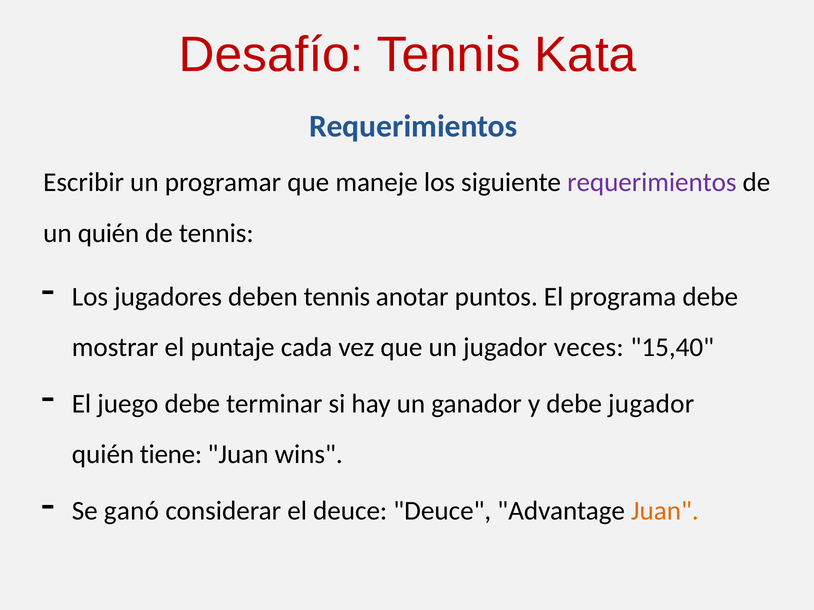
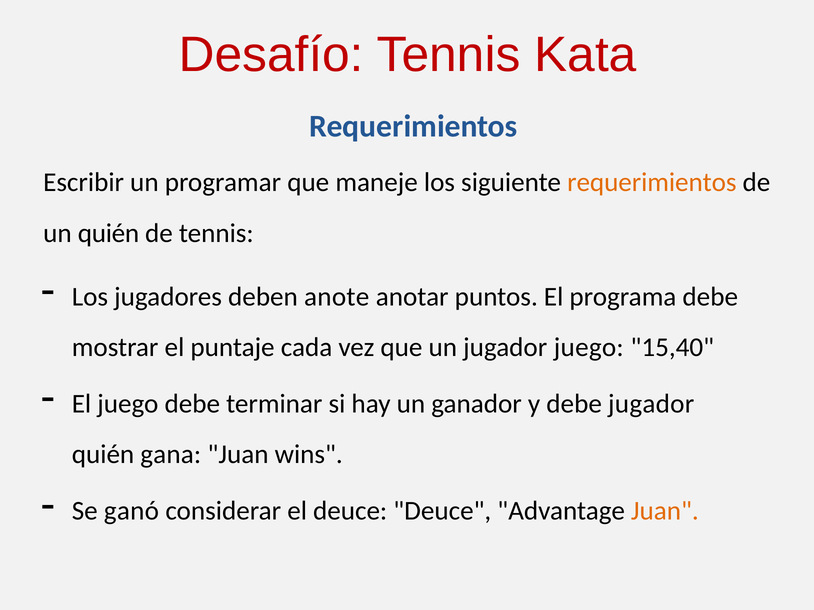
requerimientos at (652, 183) colour: purple -> orange
deben tennis: tennis -> anote
jugador veces: veces -> juego
tiene: tiene -> gana
